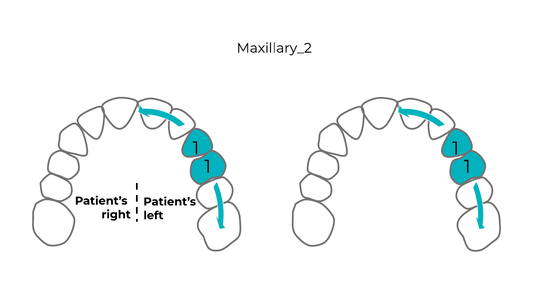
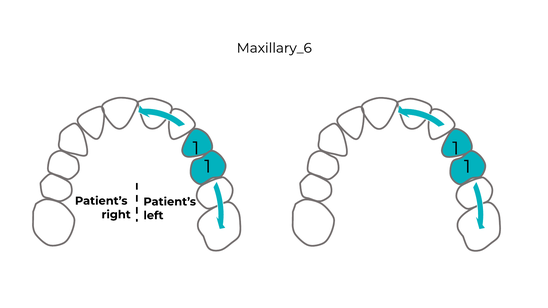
Maxillary_2: Maxillary_2 -> Maxillary_6
